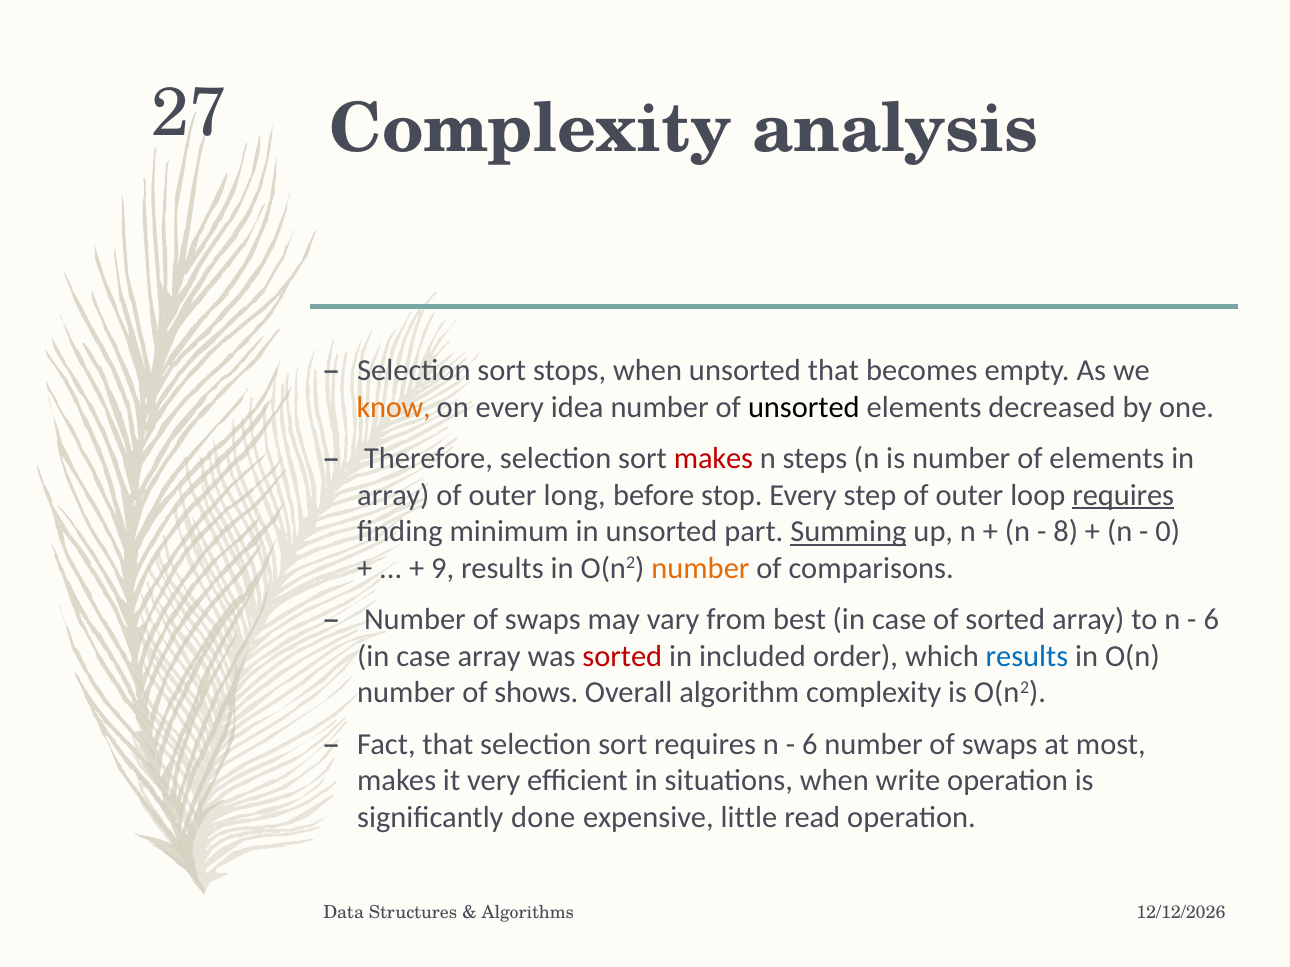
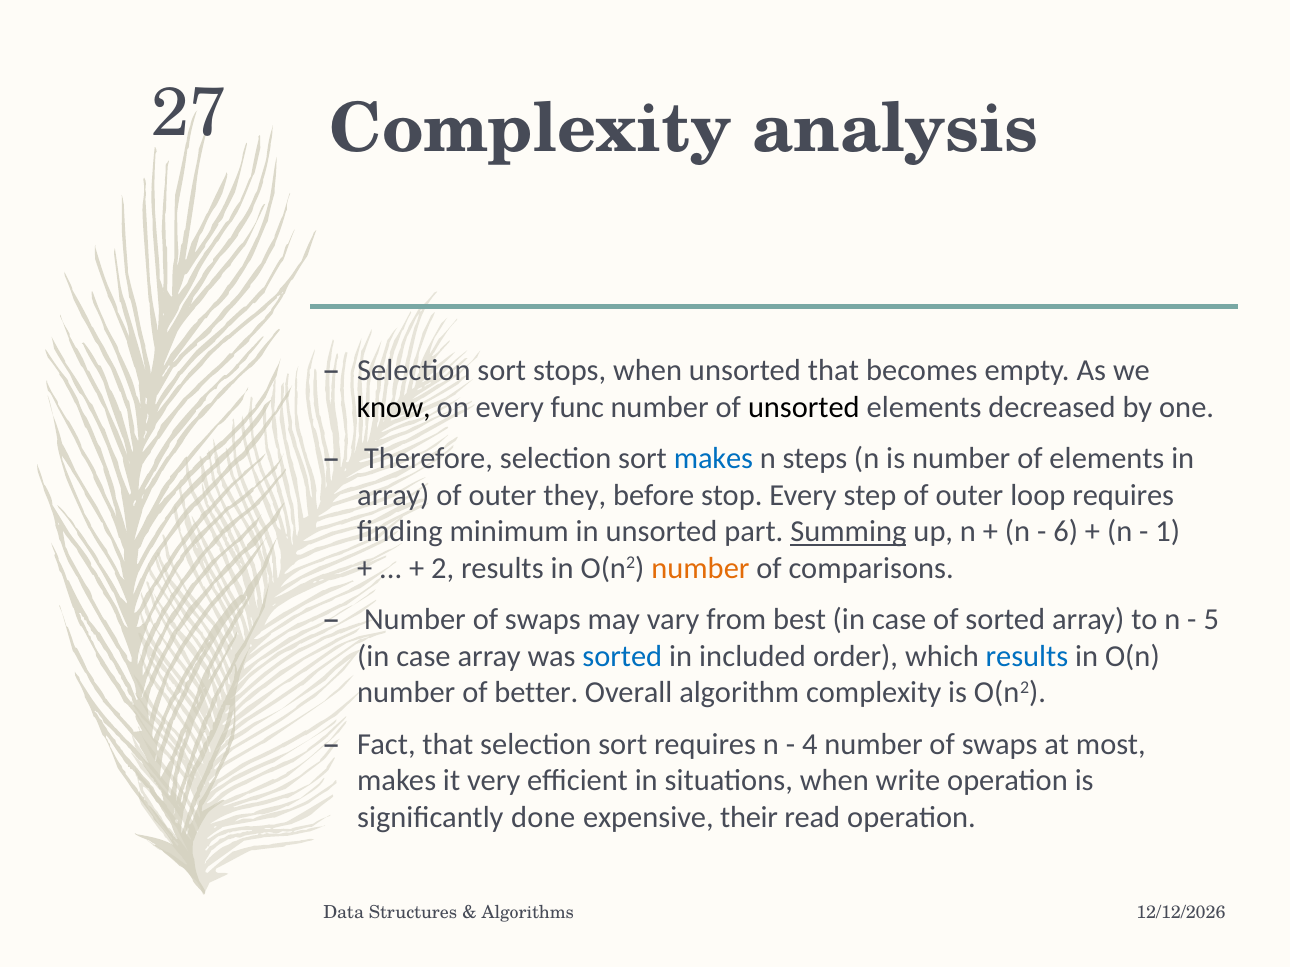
know colour: orange -> black
idea: idea -> func
makes at (713, 459) colour: red -> blue
long: long -> they
requires at (1123, 495) underline: present -> none
8: 8 -> 6
0: 0 -> 1
9: 9 -> 2
6 at (1211, 620): 6 -> 5
sorted at (622, 656) colour: red -> blue
shows: shows -> better
6 at (810, 744): 6 -> 4
little: little -> their
